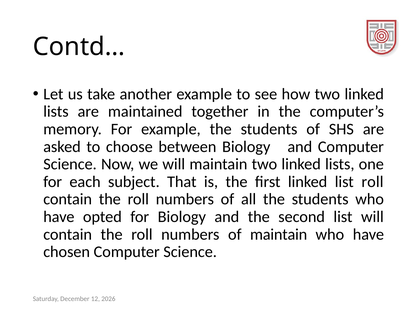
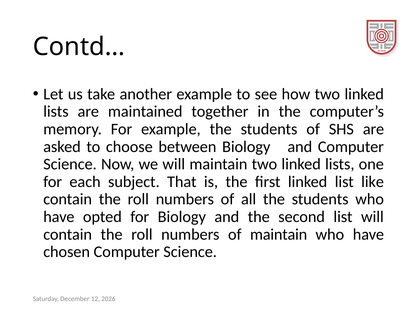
list roll: roll -> like
